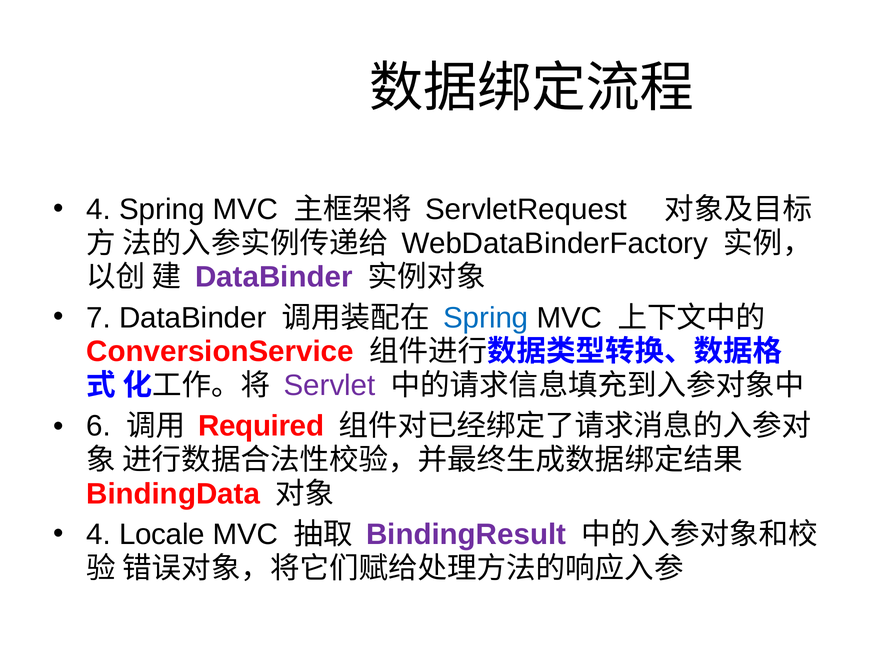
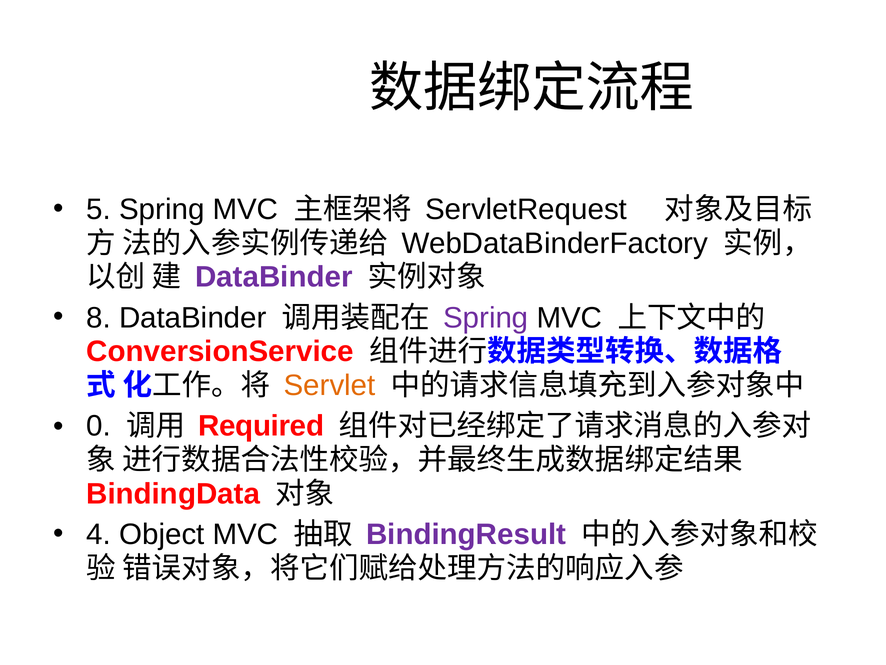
4 at (99, 209): 4 -> 5
7: 7 -> 8
Spring at (486, 318) colour: blue -> purple
Servlet colour: purple -> orange
6: 6 -> 0
Locale: Locale -> Object
